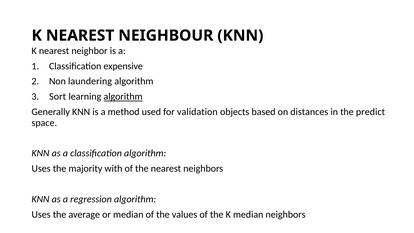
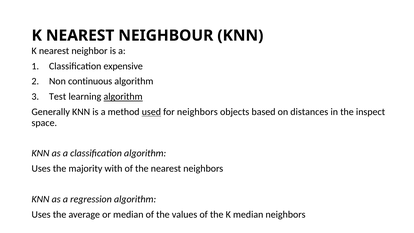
laundering: laundering -> continuous
Sort: Sort -> Test
used underline: none -> present
for validation: validation -> neighbors
predict: predict -> inspect
